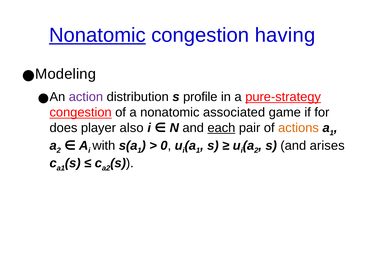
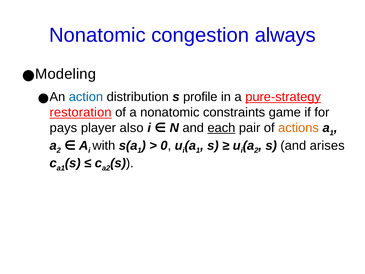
Nonatomic at (97, 35) underline: present -> none
having: having -> always
action colour: purple -> blue
congestion at (81, 112): congestion -> restoration
associated: associated -> constraints
does: does -> pays
